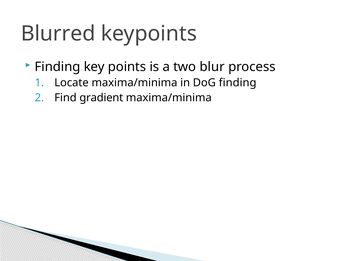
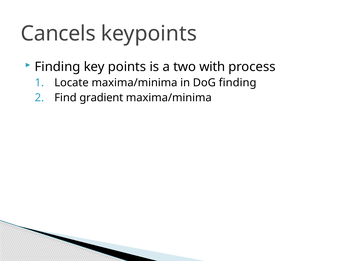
Blurred: Blurred -> Cancels
blur: blur -> with
